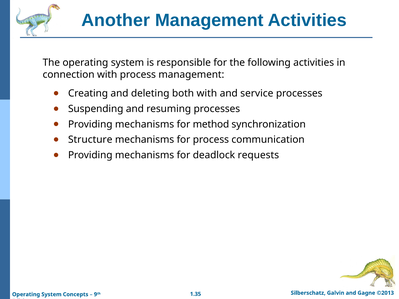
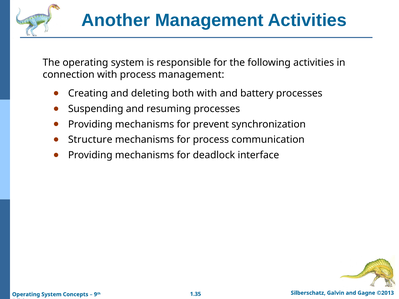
service: service -> battery
method: method -> prevent
requests: requests -> interface
